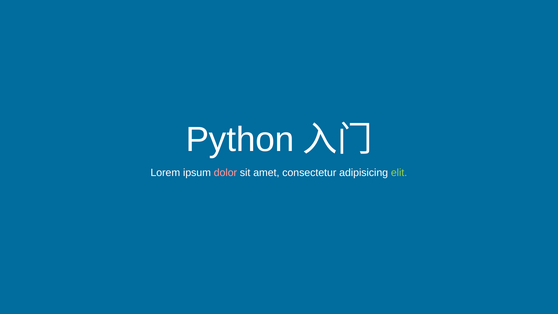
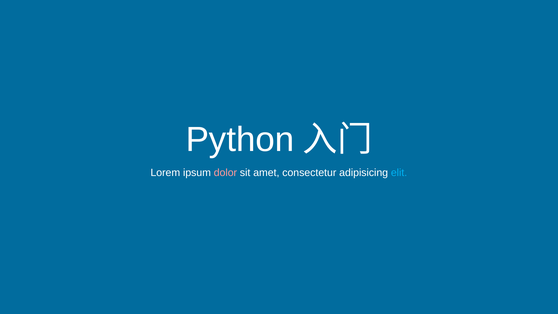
elit colour: light green -> light blue
